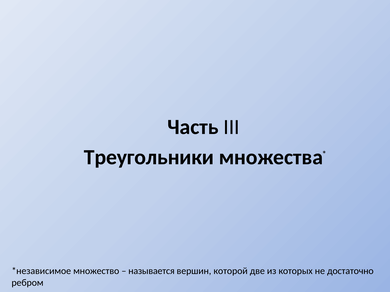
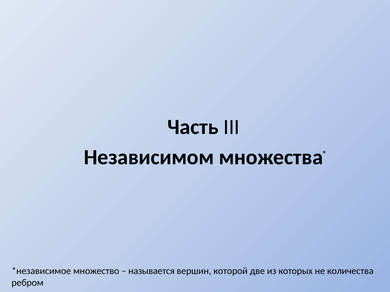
Треугольники: Треугольники -> Независимом
достаточно: достаточно -> количества
